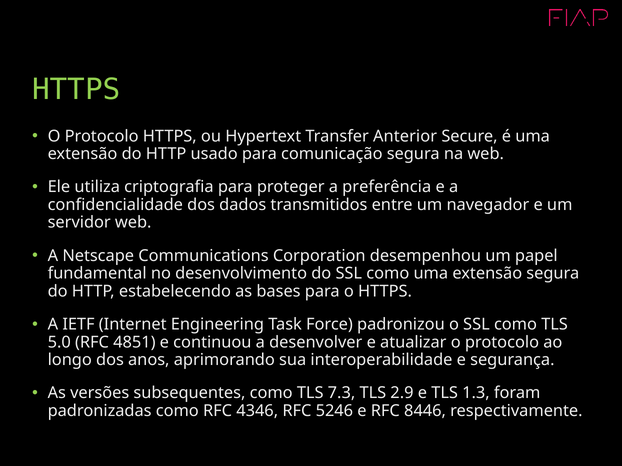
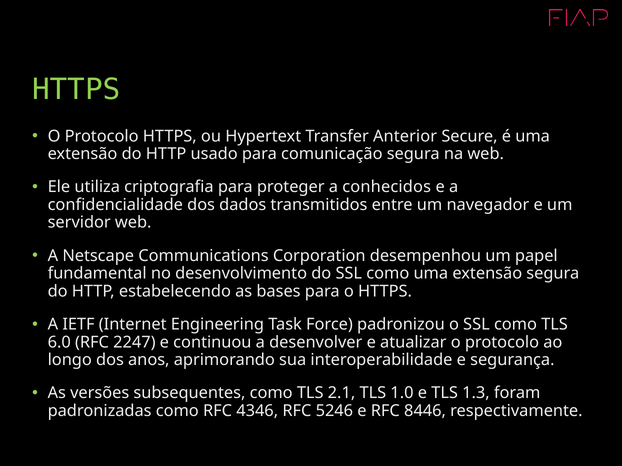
preferência: preferência -> conhecidos
5.0: 5.0 -> 6.0
4851: 4851 -> 2247
7.3: 7.3 -> 2.1
2.9: 2.9 -> 1.0
